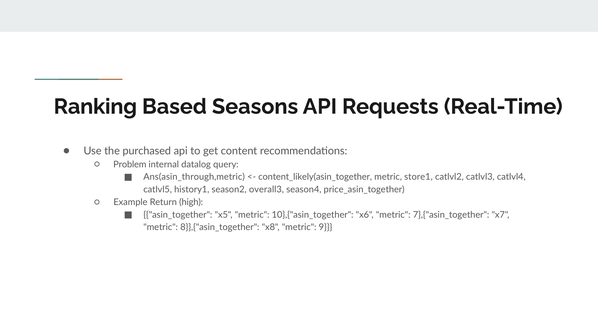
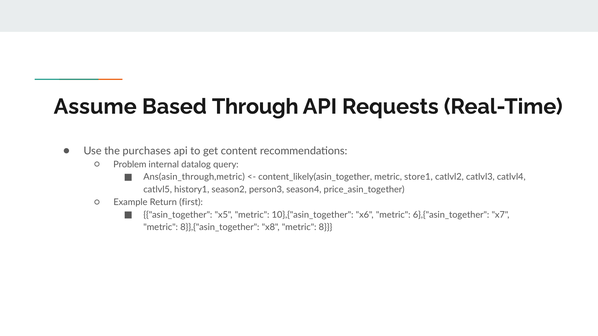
Ranking: Ranking -> Assume
Seasons: Seasons -> Through
purchased: purchased -> purchases
overall3: overall3 -> person3
high: high -> first
7},{"asin_together: 7},{"asin_together -> 6},{"asin_together
9: 9 -> 8
